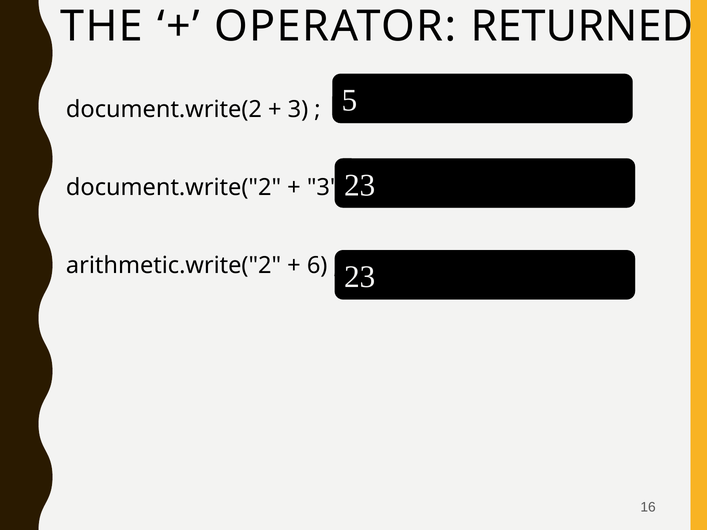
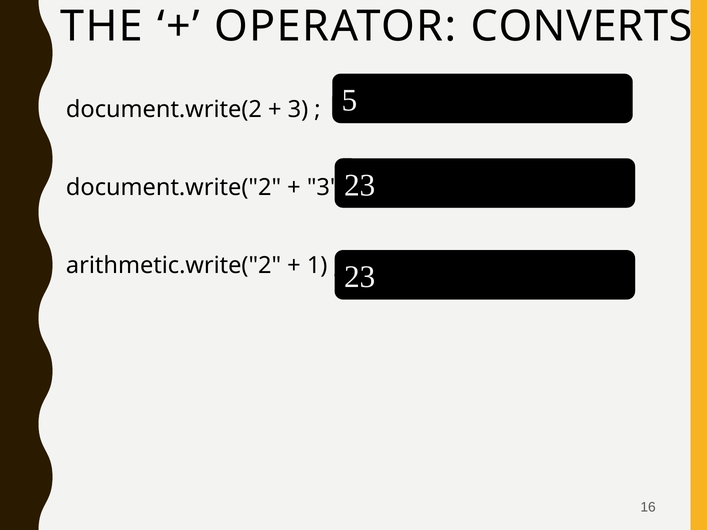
RETURNED: RETURNED -> CONVERTS
6: 6 -> 1
